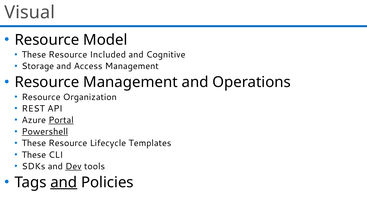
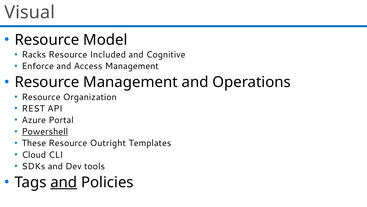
These at (34, 55): These -> Racks
Storage: Storage -> Enforce
Portal underline: present -> none
Lifecycle: Lifecycle -> Outright
These at (34, 154): These -> Cloud
Dev underline: present -> none
